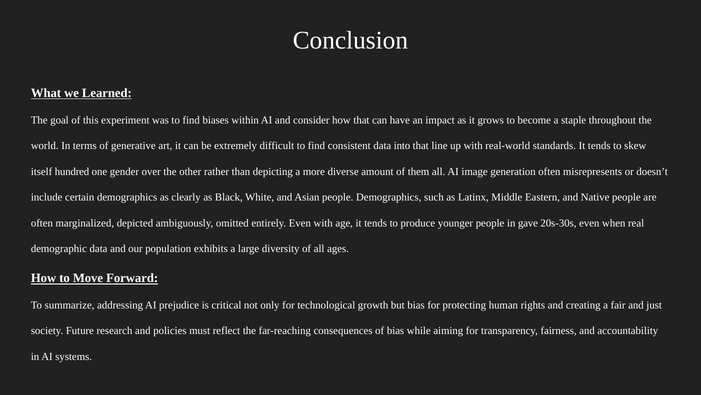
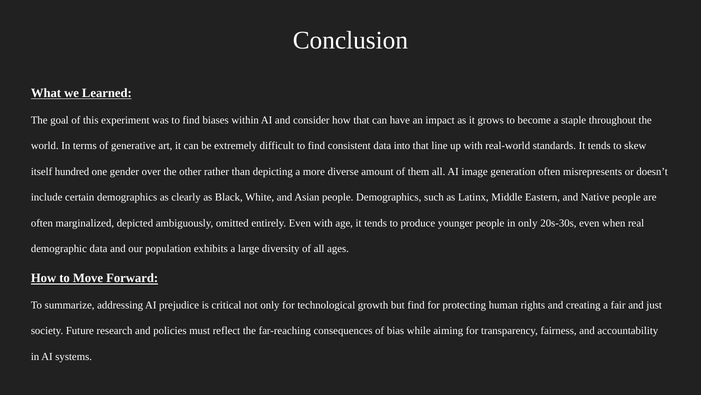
in gave: gave -> only
but bias: bias -> find
